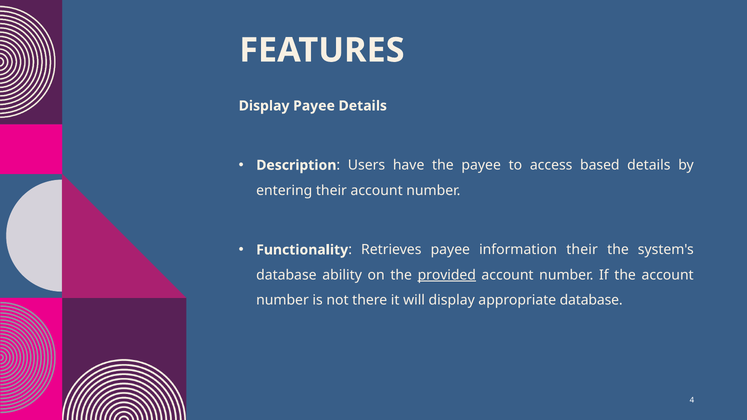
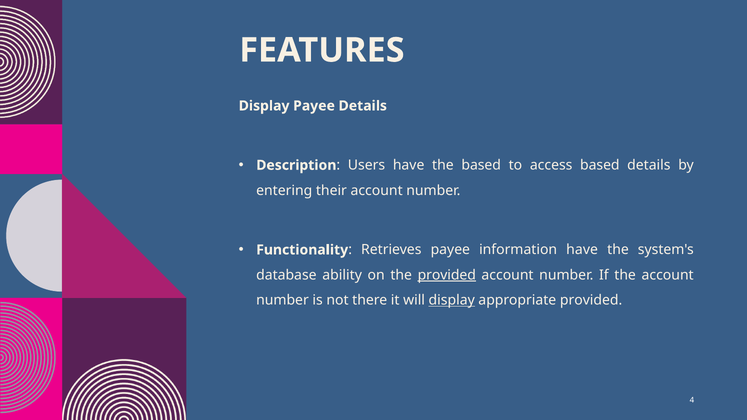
the payee: payee -> based
information their: their -> have
display at (452, 300) underline: none -> present
appropriate database: database -> provided
